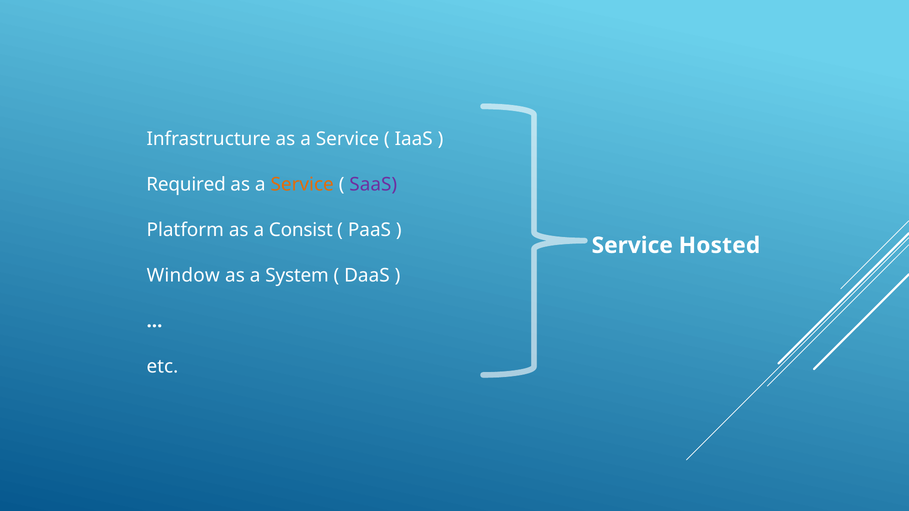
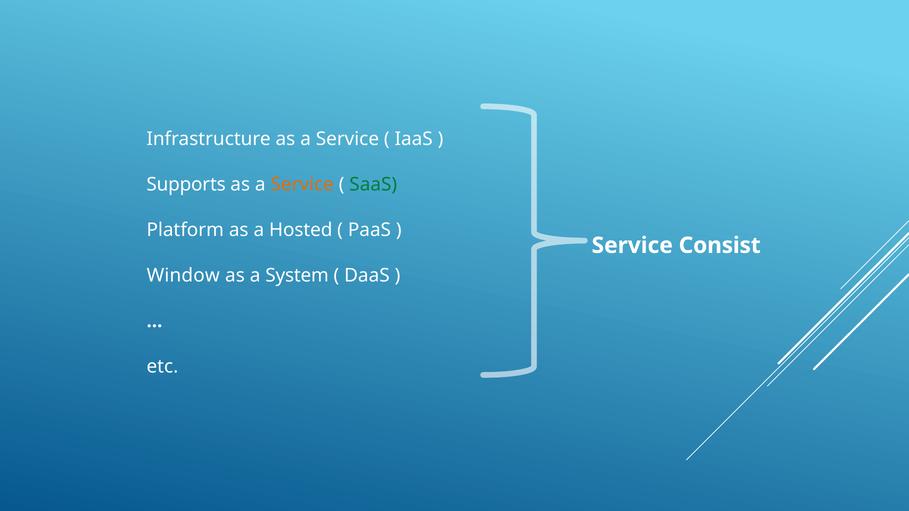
Required: Required -> Supports
SaaS colour: purple -> green
Consist: Consist -> Hosted
Hosted: Hosted -> Consist
